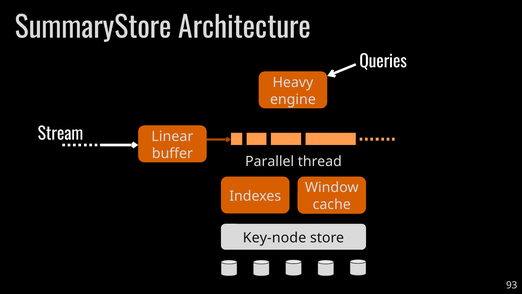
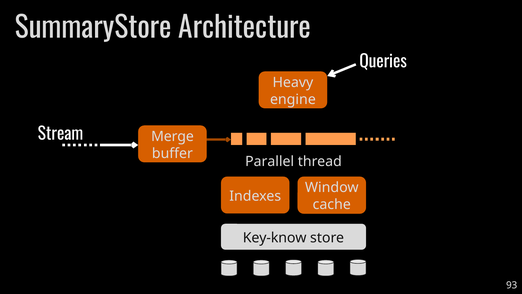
Linear: Linear -> Merge
Key-node: Key-node -> Key-know
